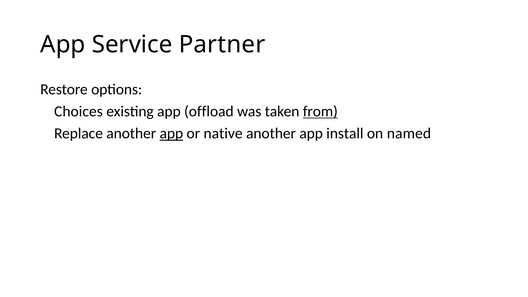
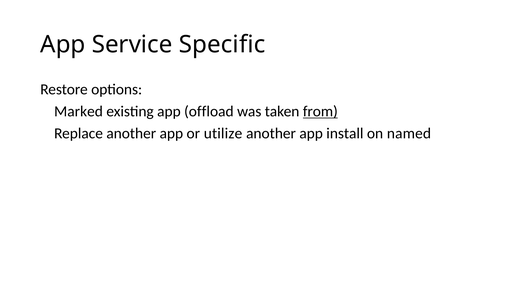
Partner: Partner -> Specific
Choices: Choices -> Marked
app at (171, 134) underline: present -> none
native: native -> utilize
